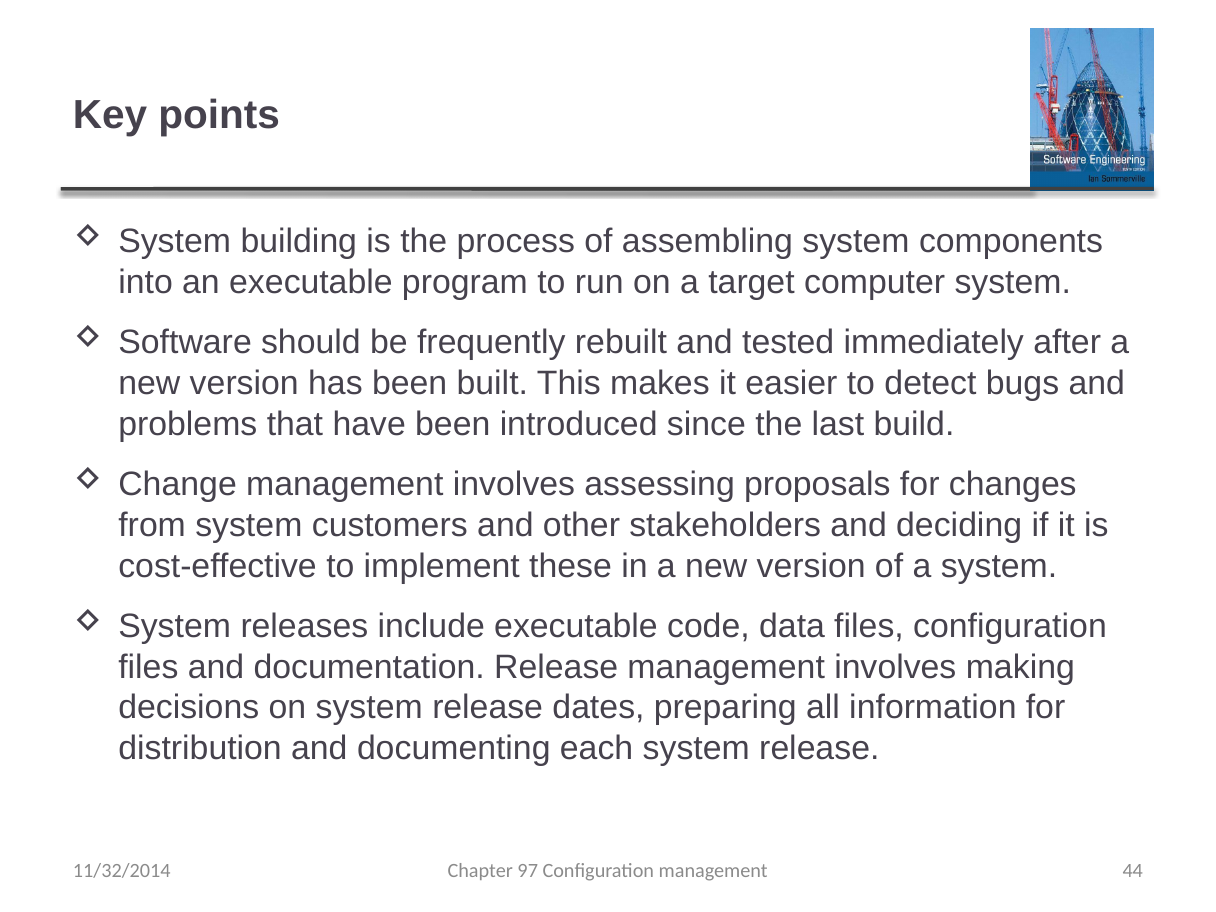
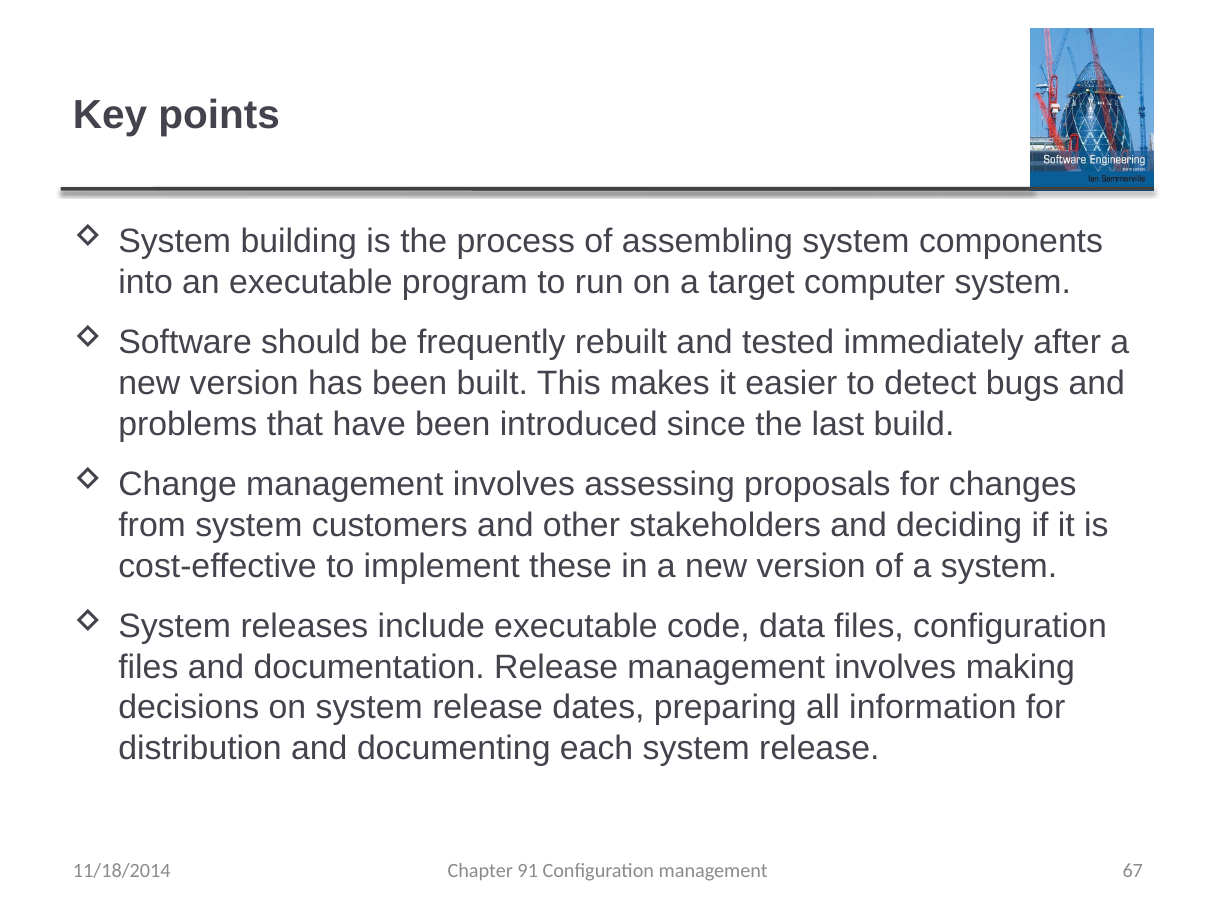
97: 97 -> 91
44: 44 -> 67
11/32/2014: 11/32/2014 -> 11/18/2014
